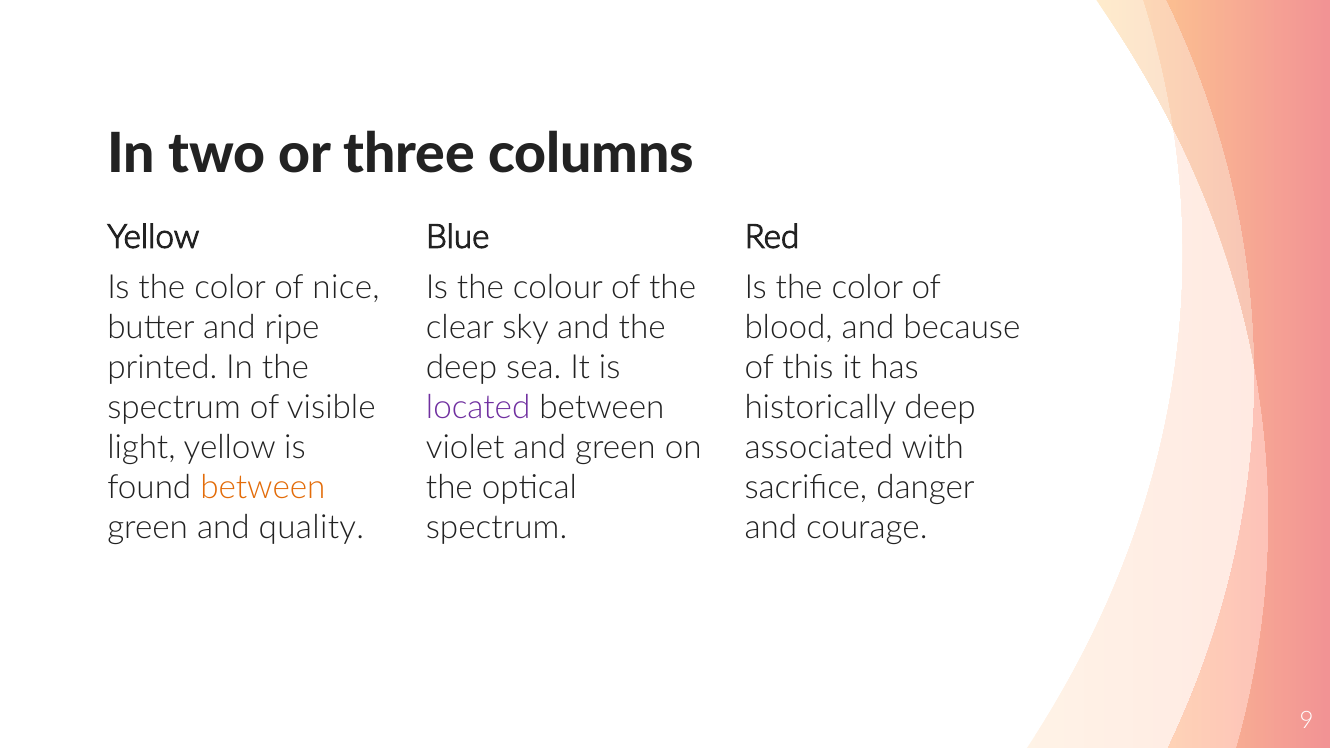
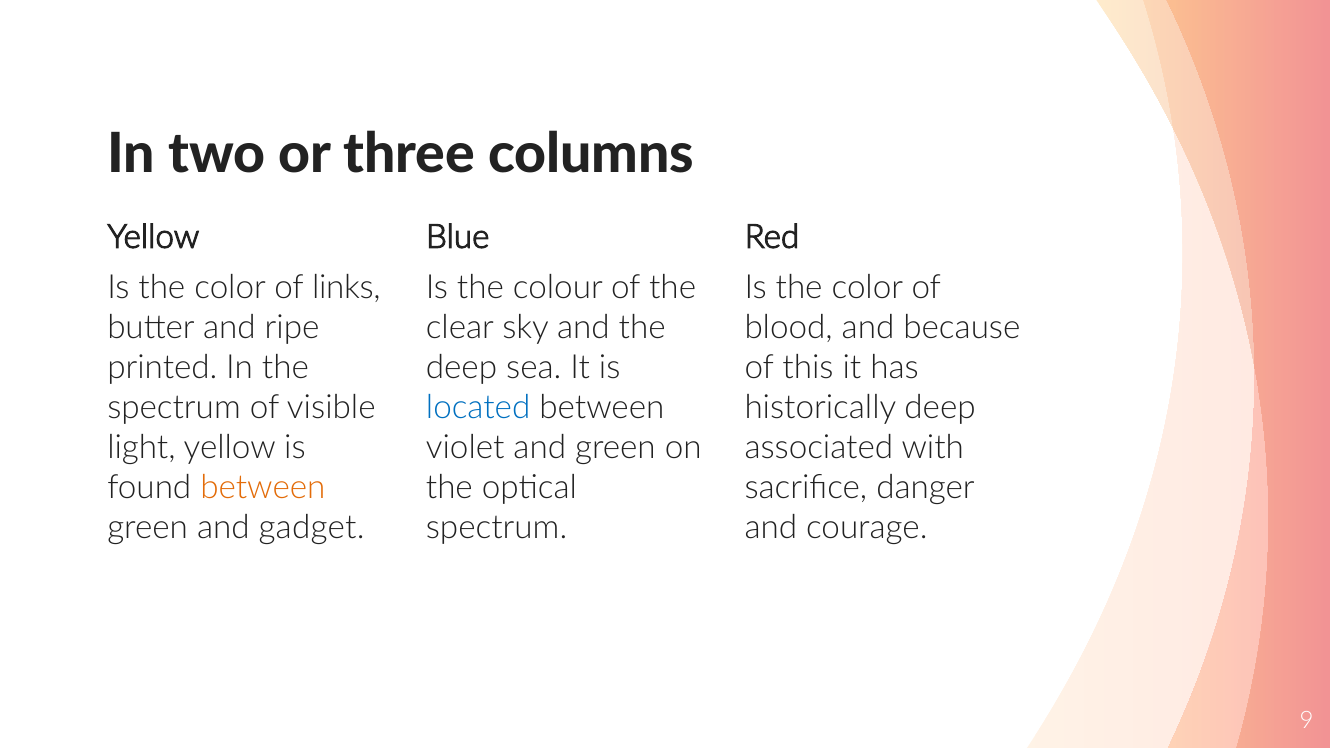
nice: nice -> links
located colour: purple -> blue
quality: quality -> gadget
